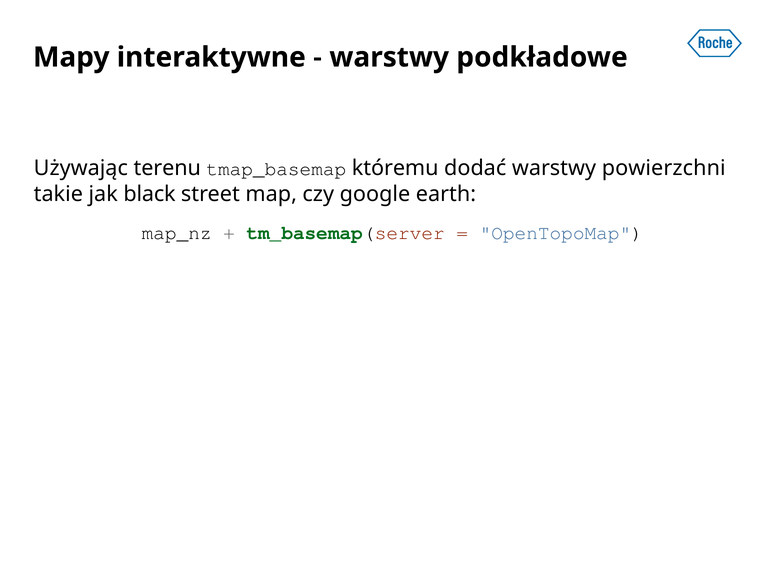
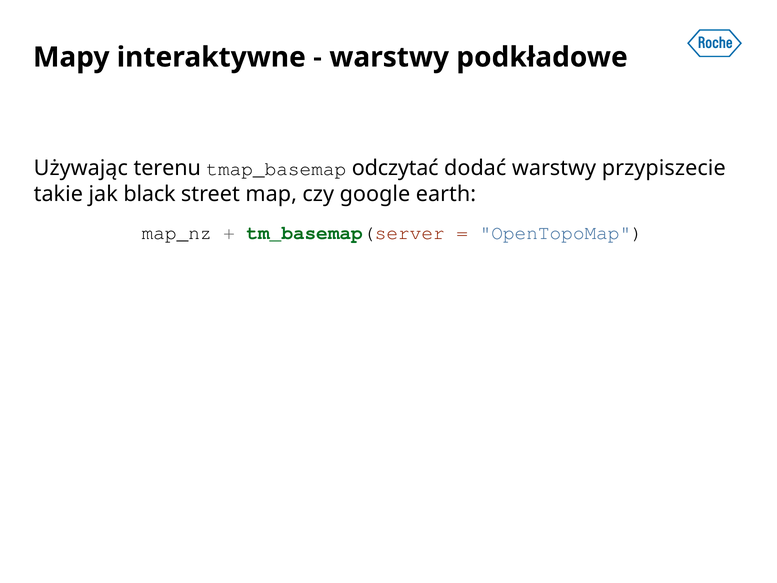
któremu: któremu -> odczytać
powierzchni: powierzchni -> przypiszecie
